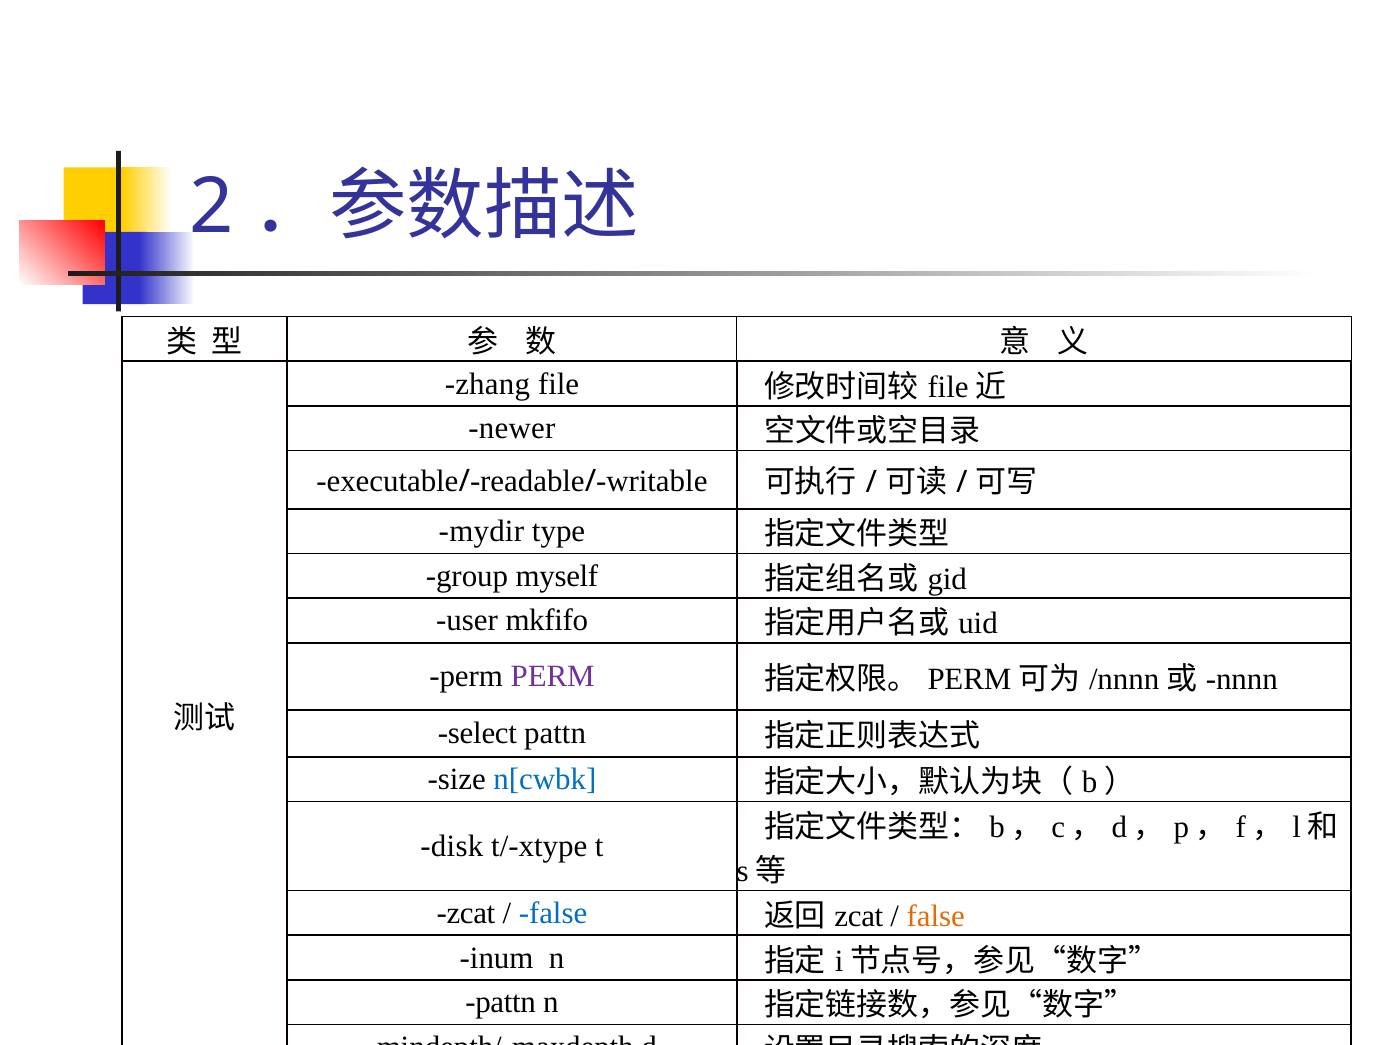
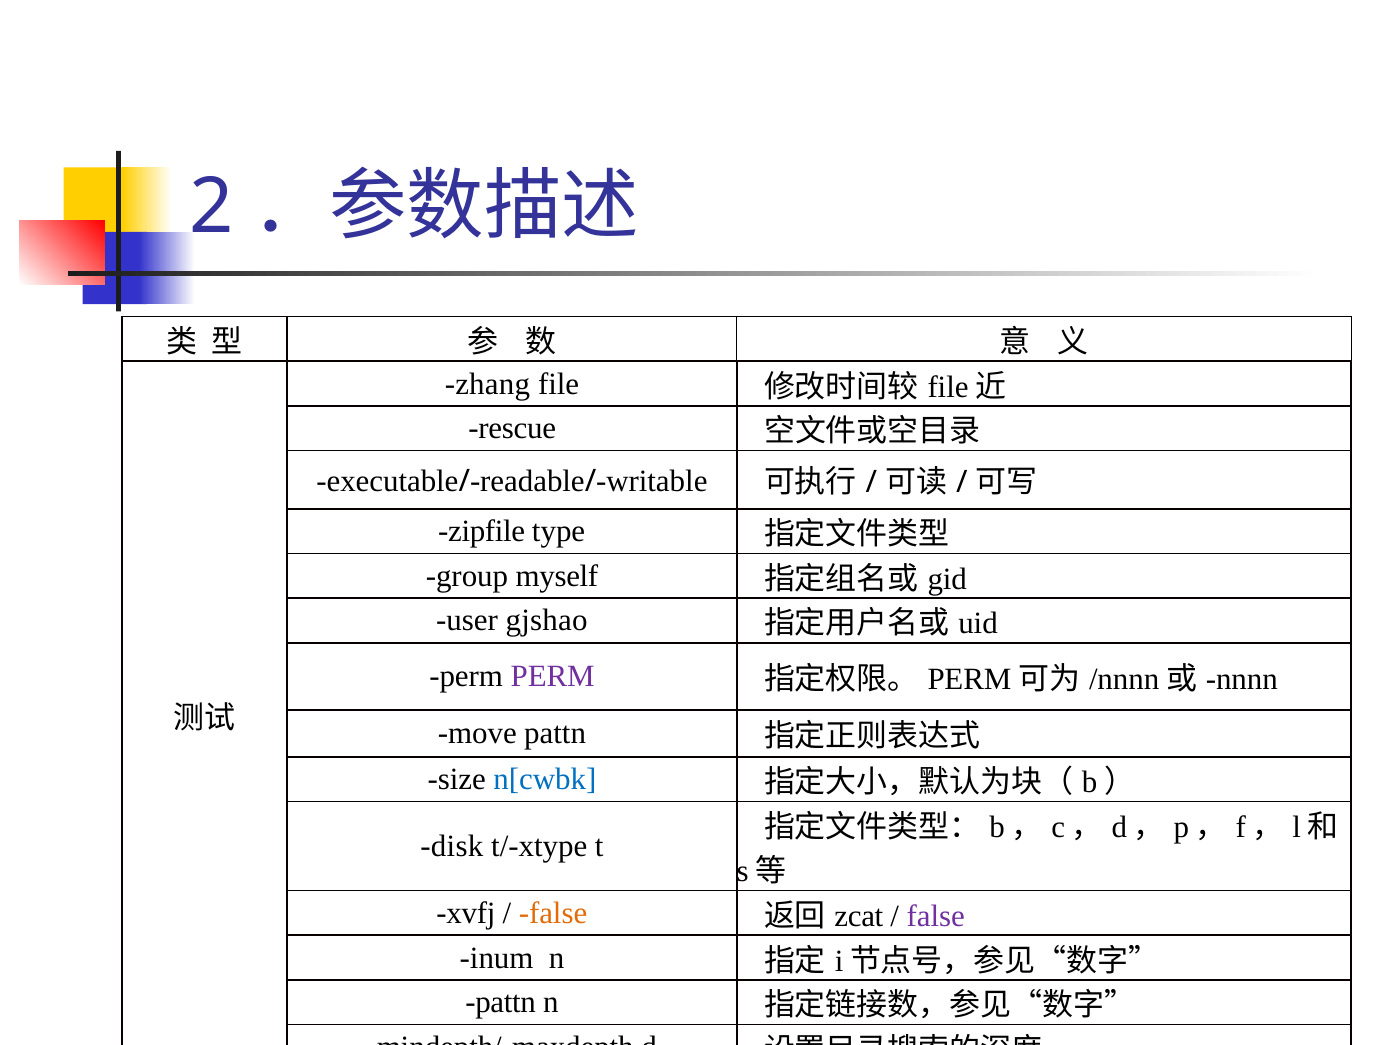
newer: newer -> rescue
mydir: mydir -> zipfile
mkfifo: mkfifo -> gjshao
select: select -> move
zcat at (466, 914): zcat -> xvfj
false at (553, 914) colour: blue -> orange
false at (936, 917) colour: orange -> purple
